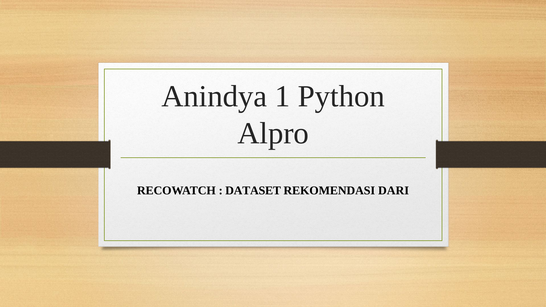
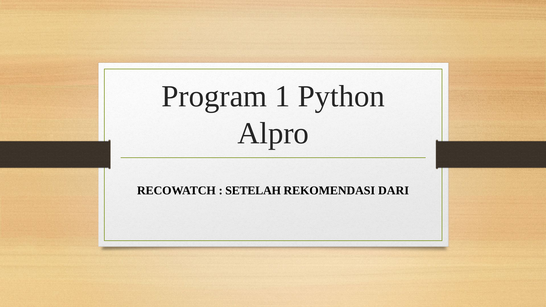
Anindya: Anindya -> Program
DATASET: DATASET -> SETELAH
